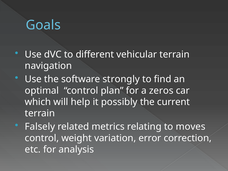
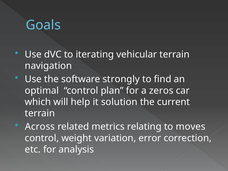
different: different -> iterating
possibly: possibly -> solution
Falsely: Falsely -> Across
